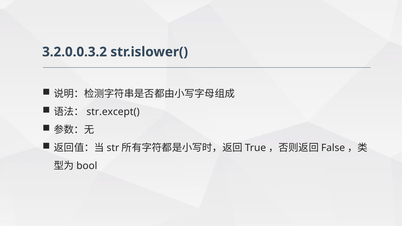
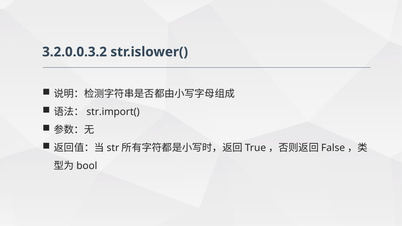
str.except(: str.except( -> str.import(
